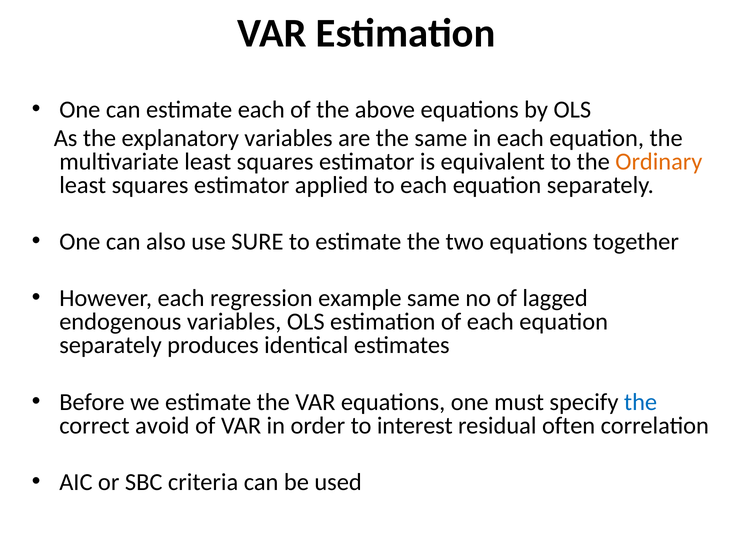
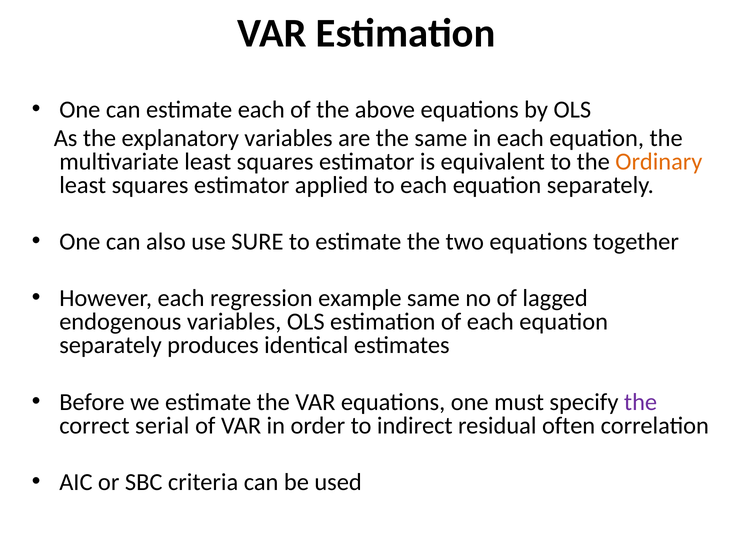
the at (641, 402) colour: blue -> purple
avoid: avoid -> serial
interest: interest -> indirect
